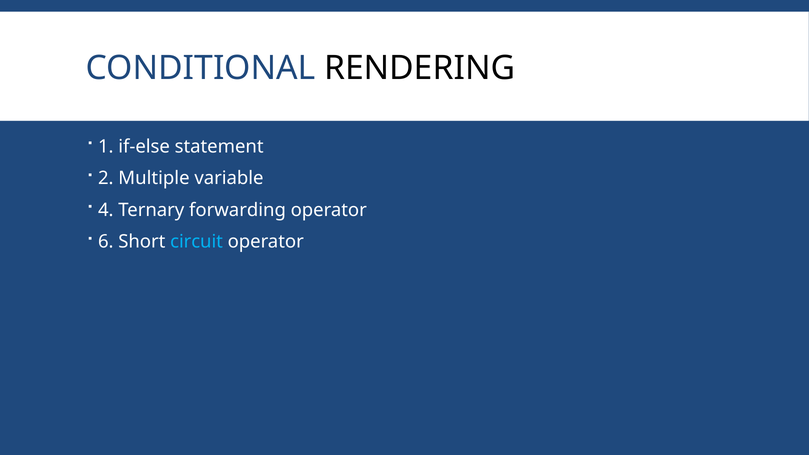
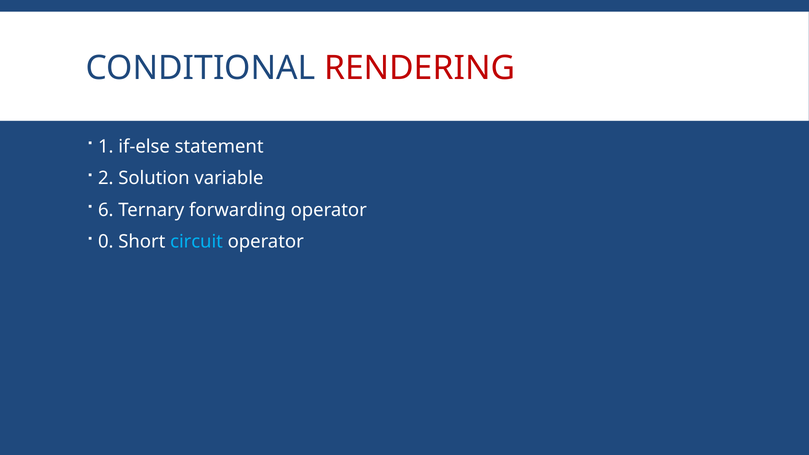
RENDERING colour: black -> red
Multiple: Multiple -> Solution
4: 4 -> 6
6: 6 -> 0
